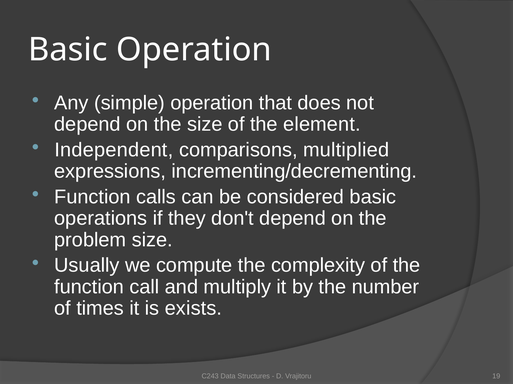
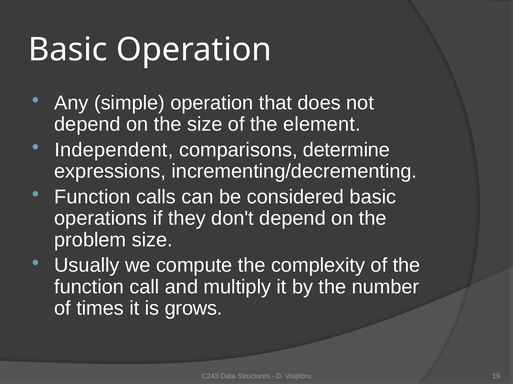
multiplied: multiplied -> determine
exists: exists -> grows
